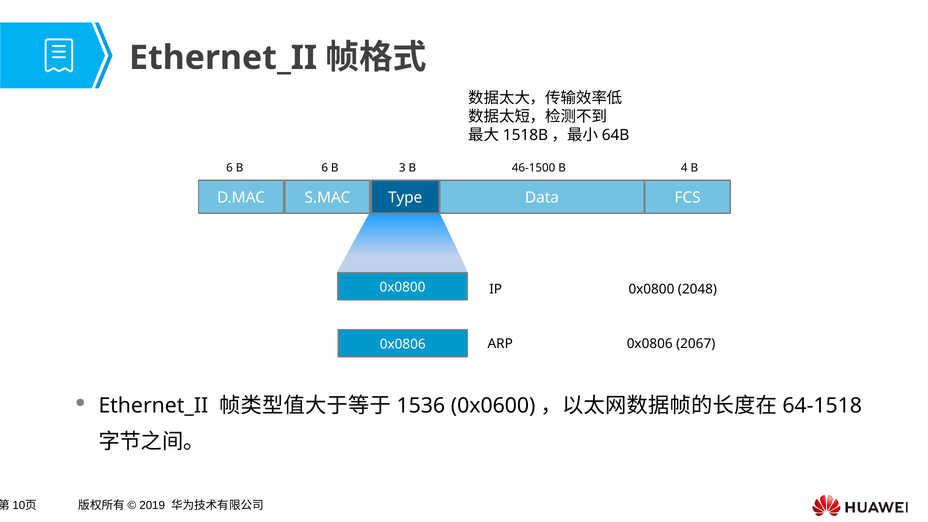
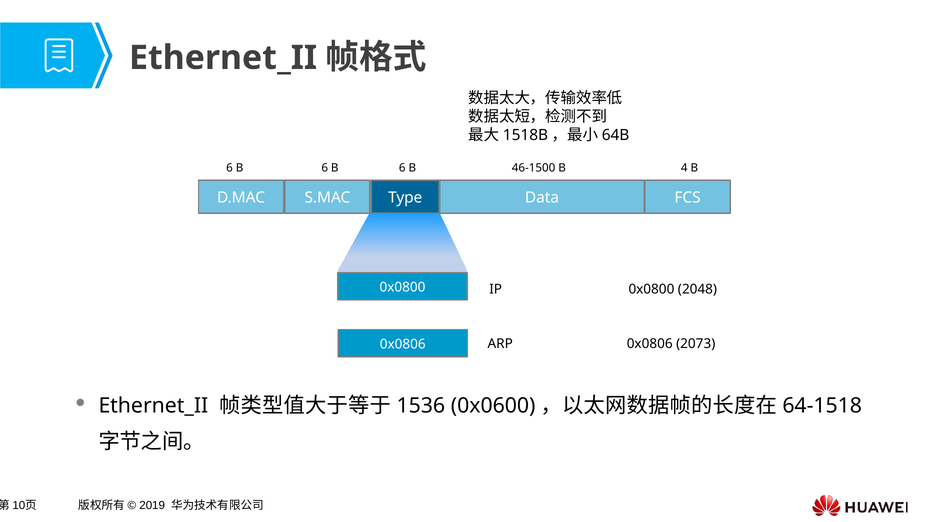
B 6 B 3: 3 -> 6
2067: 2067 -> 2073
